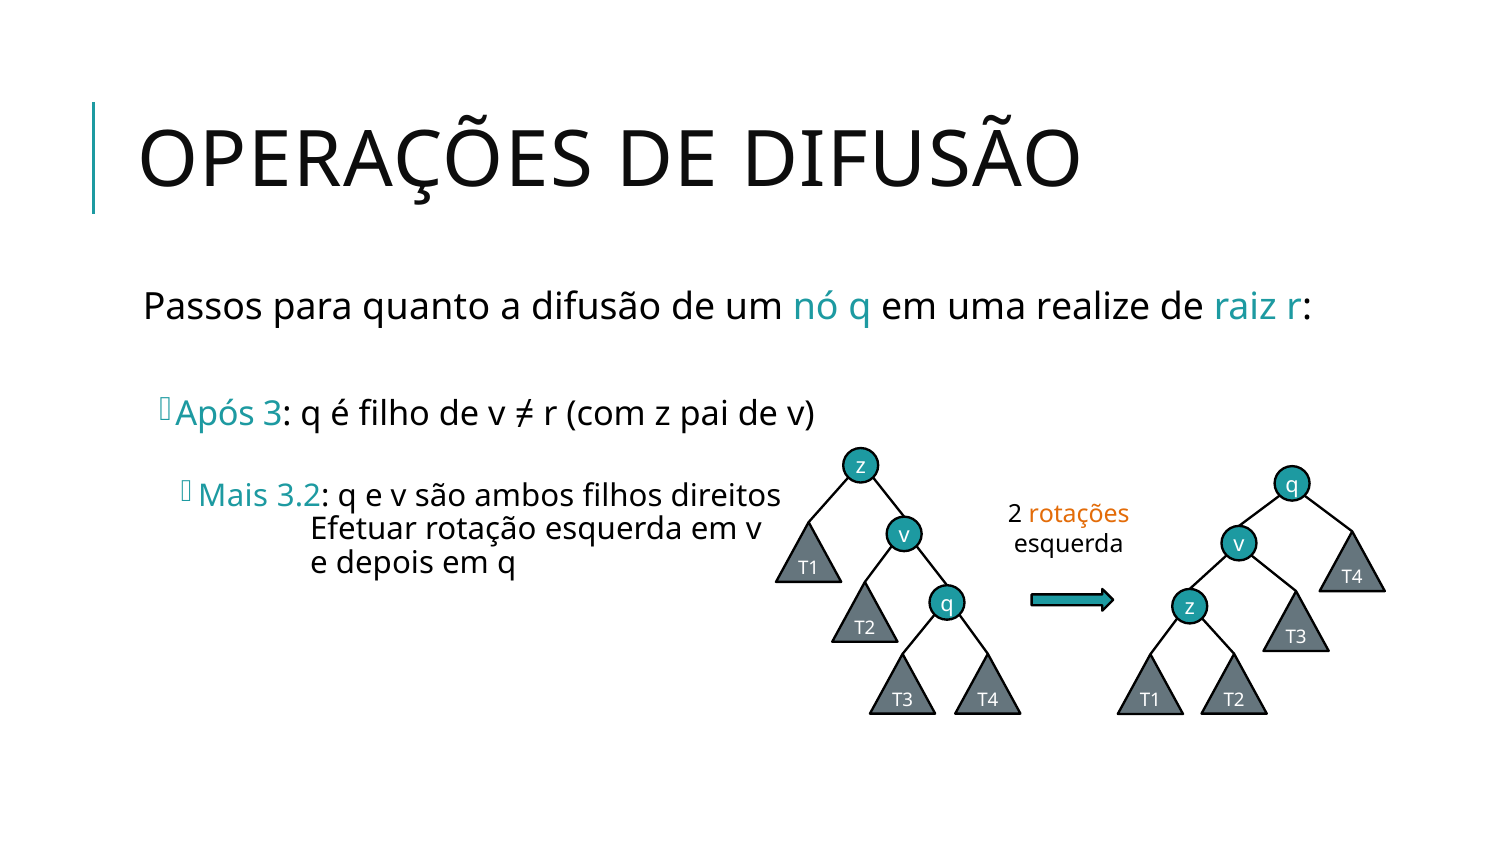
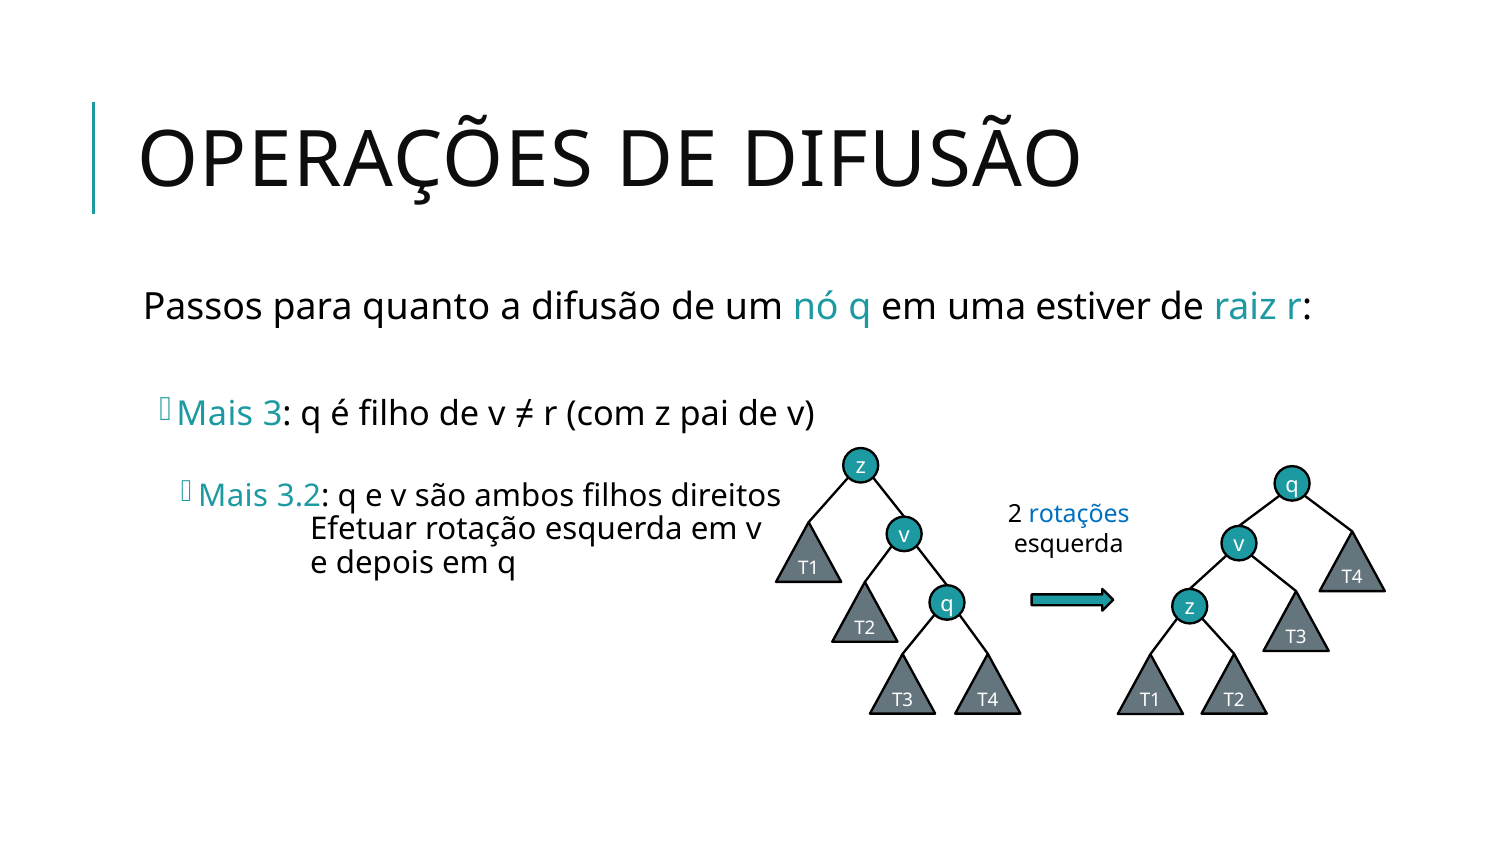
realize: realize -> estiver
Após at (215, 414): Após -> Mais
rotações colour: orange -> blue
